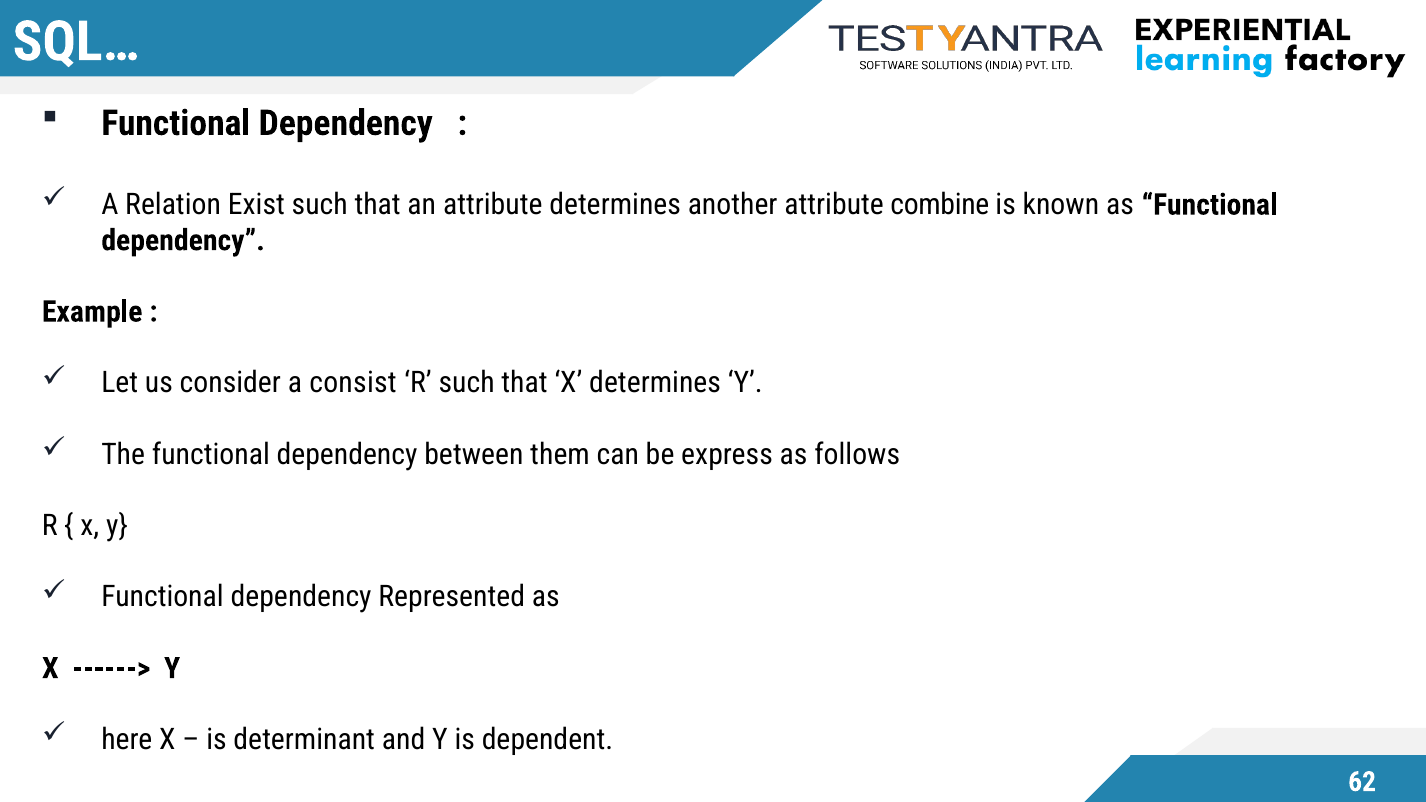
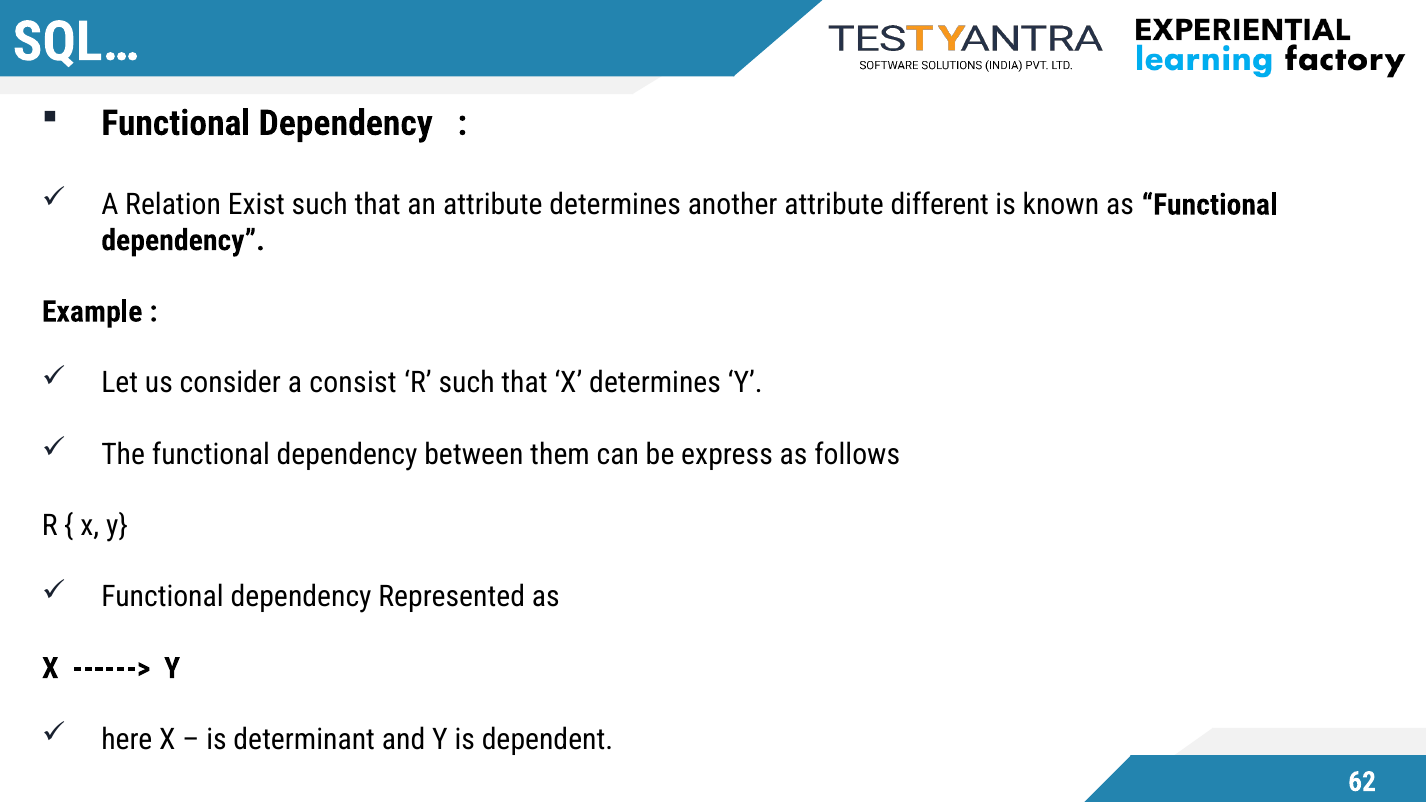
combine: combine -> different
